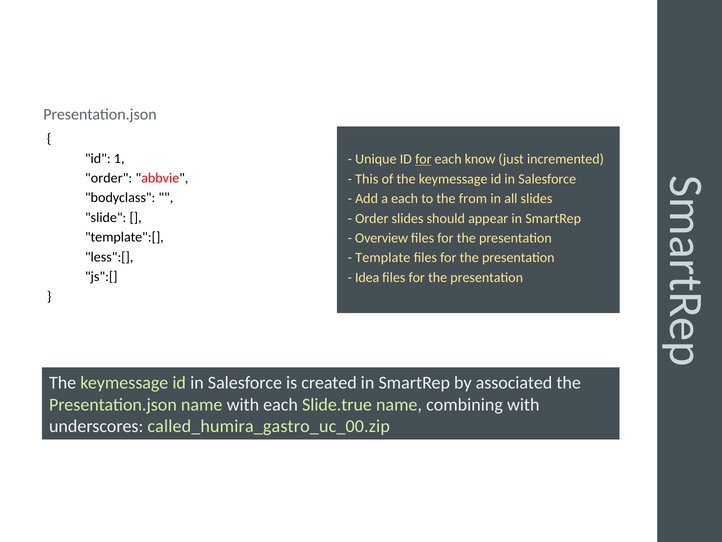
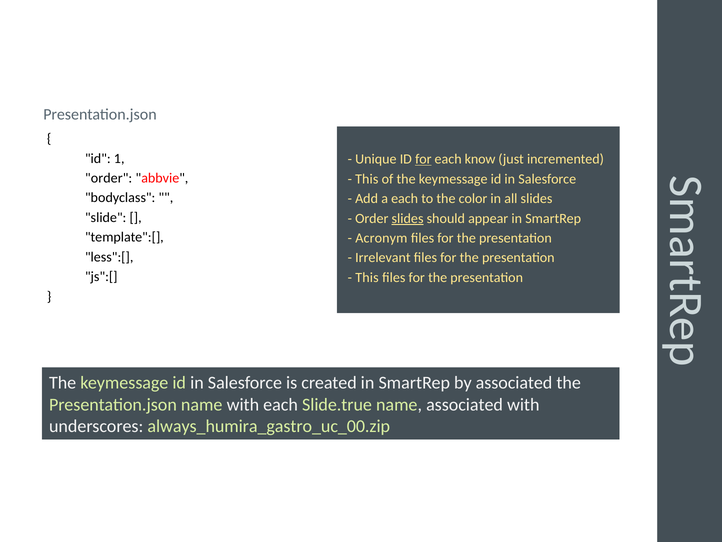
from: from -> color
slides at (408, 218) underline: none -> present
Overview: Overview -> Acronym
Template: Template -> Irrelevant
Idea at (367, 277): Idea -> This
name combining: combining -> associated
called_humira_gastro_uc_00.zip: called_humira_gastro_uc_00.zip -> always_humira_gastro_uc_00.zip
